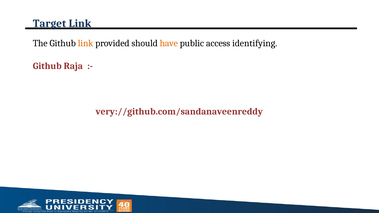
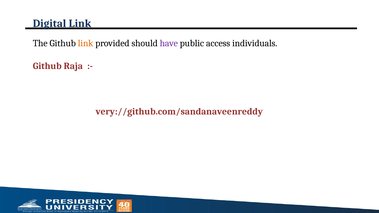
Target: Target -> Digital
have colour: orange -> purple
identifying: identifying -> individuals
